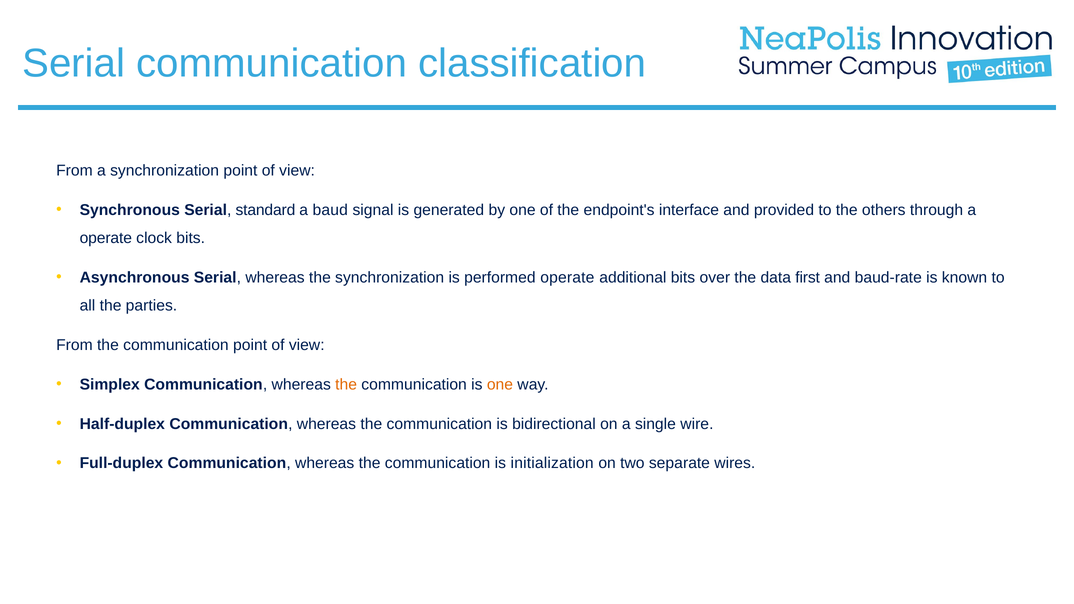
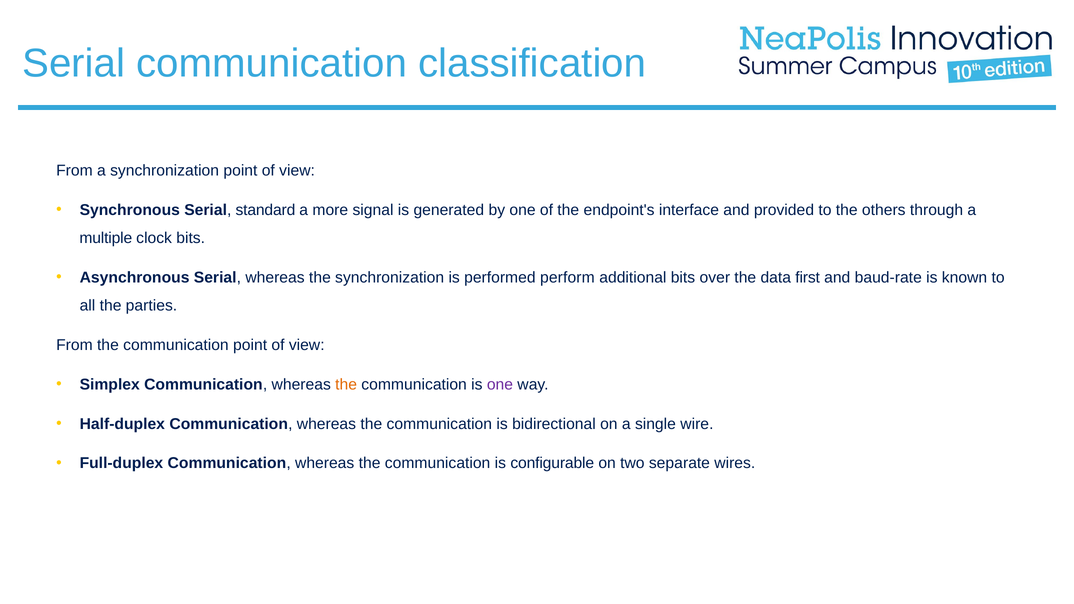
baud: baud -> more
operate at (106, 238): operate -> multiple
performed operate: operate -> perform
one at (500, 385) colour: orange -> purple
initialization: initialization -> configurable
